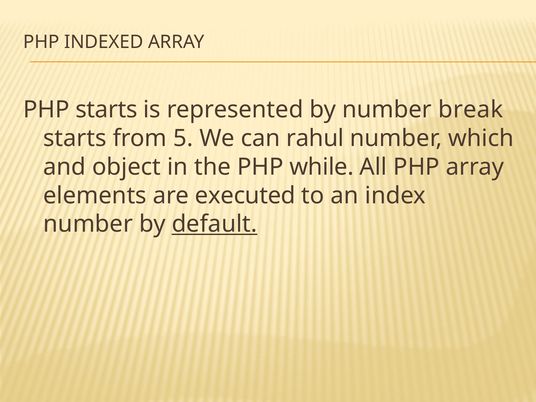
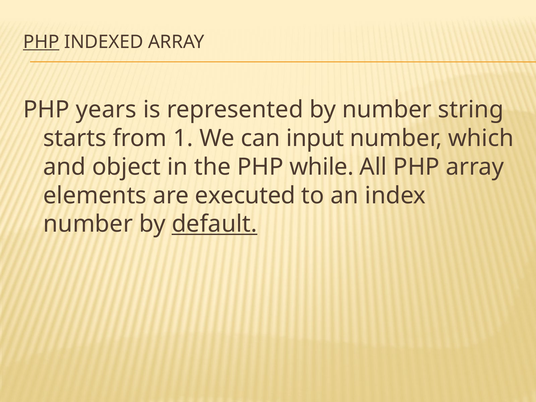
PHP at (41, 42) underline: none -> present
PHP starts: starts -> years
break: break -> string
5: 5 -> 1
rahul: rahul -> input
